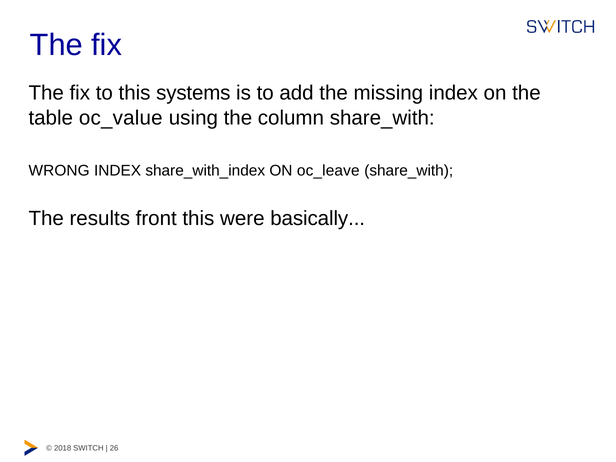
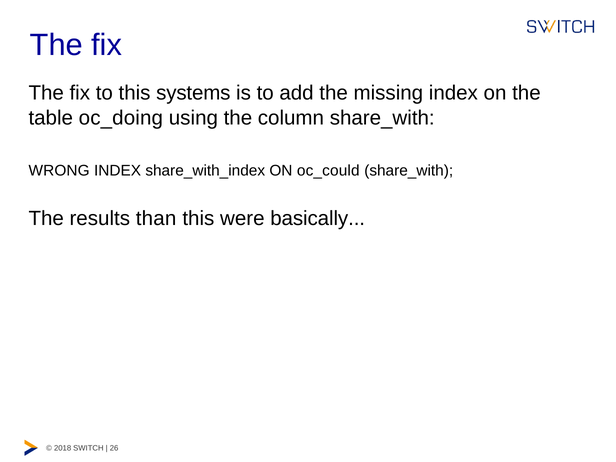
oc_value: oc_value -> oc_doing
oc_leave: oc_leave -> oc_could
front: front -> than
